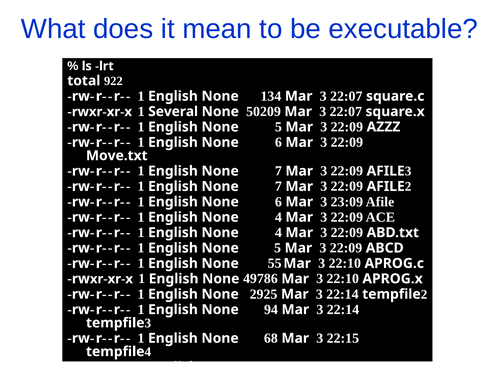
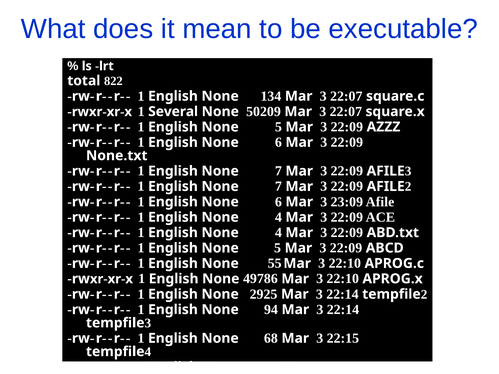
922: 922 -> 822
Move.txt: Move.txt -> None.txt
